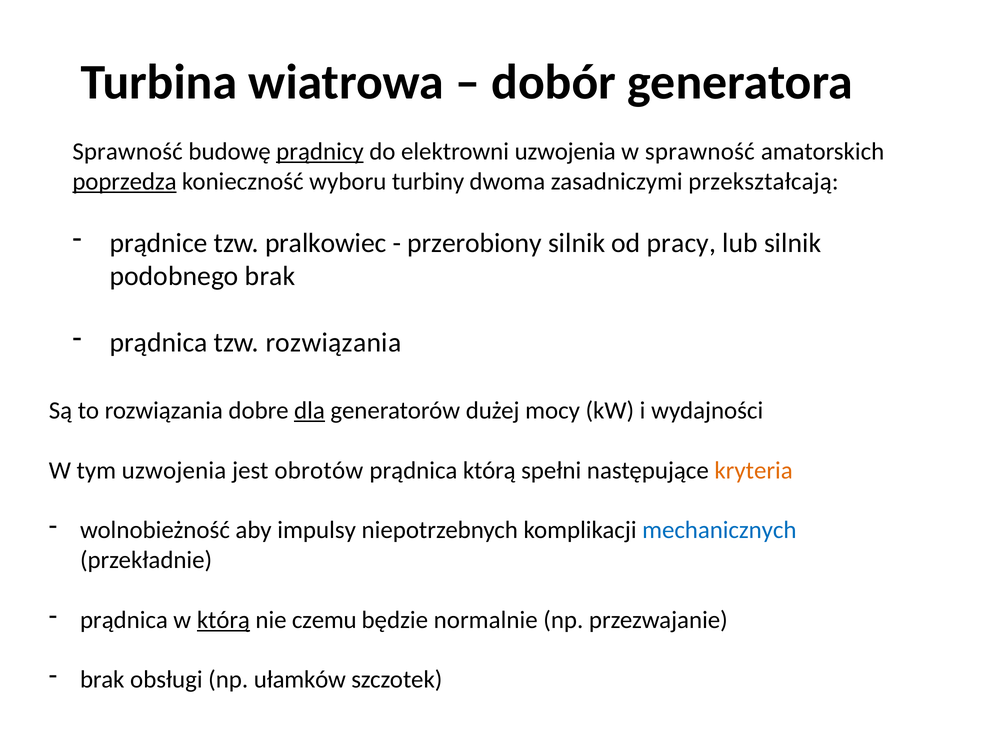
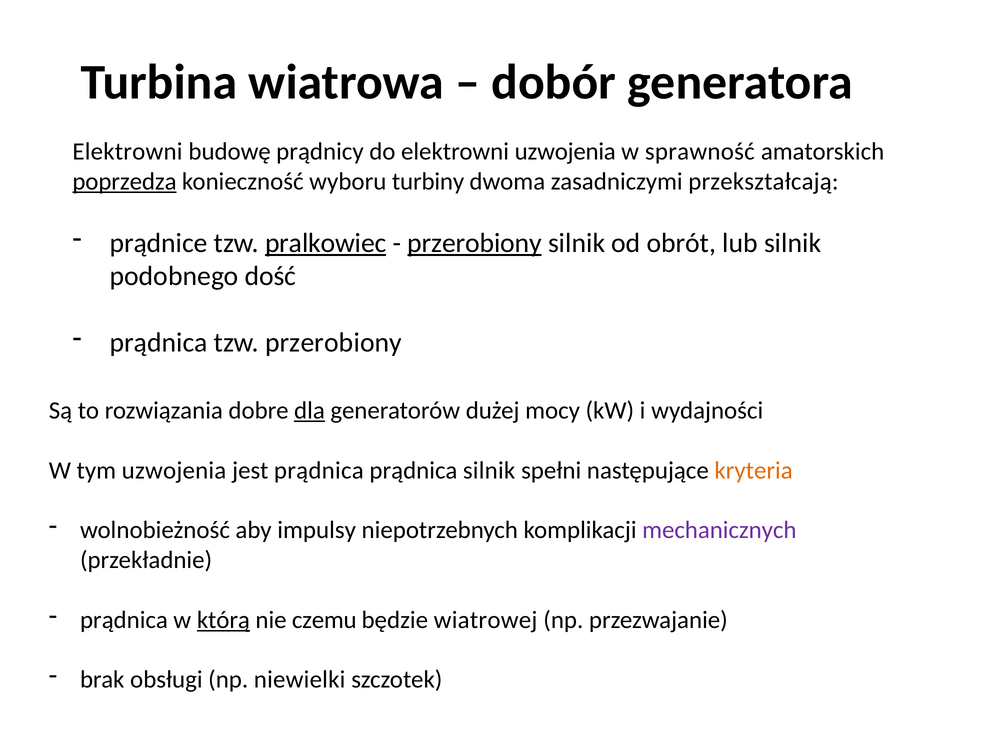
Sprawność at (128, 152): Sprawność -> Elektrowni
prądnicy underline: present -> none
pralkowiec underline: none -> present
przerobiony at (475, 243) underline: none -> present
pracy: pracy -> obrót
podobnego brak: brak -> dość
tzw rozwiązania: rozwiązania -> przerobiony
jest obrotów: obrotów -> prądnica
prądnica którą: którą -> silnik
mechanicznych colour: blue -> purple
normalnie: normalnie -> wiatrowej
ułamków: ułamków -> niewielki
